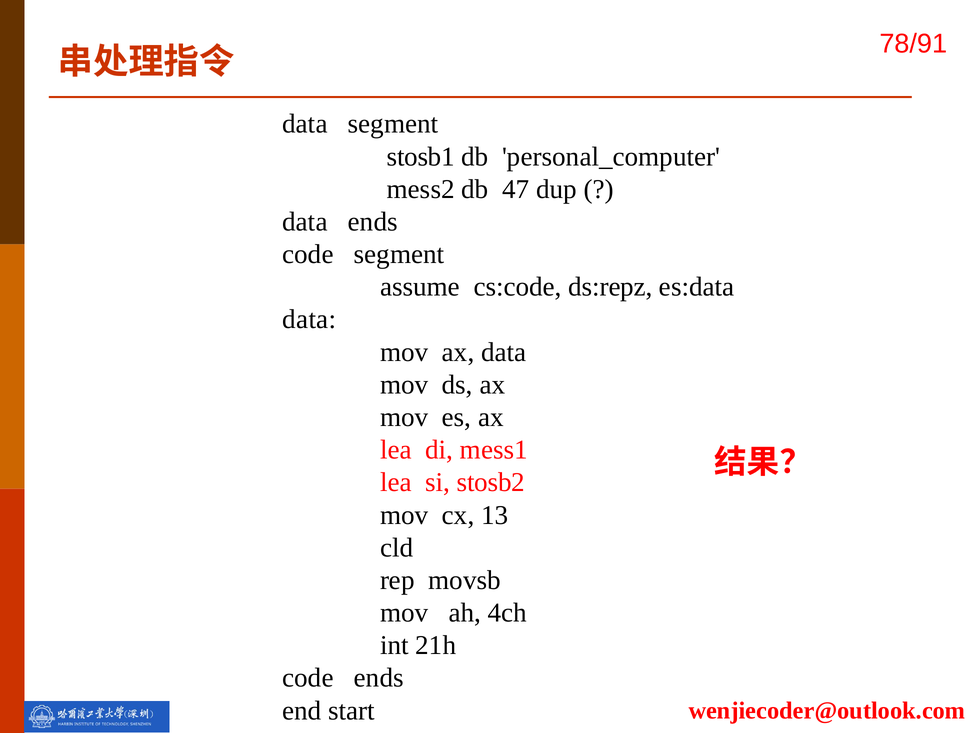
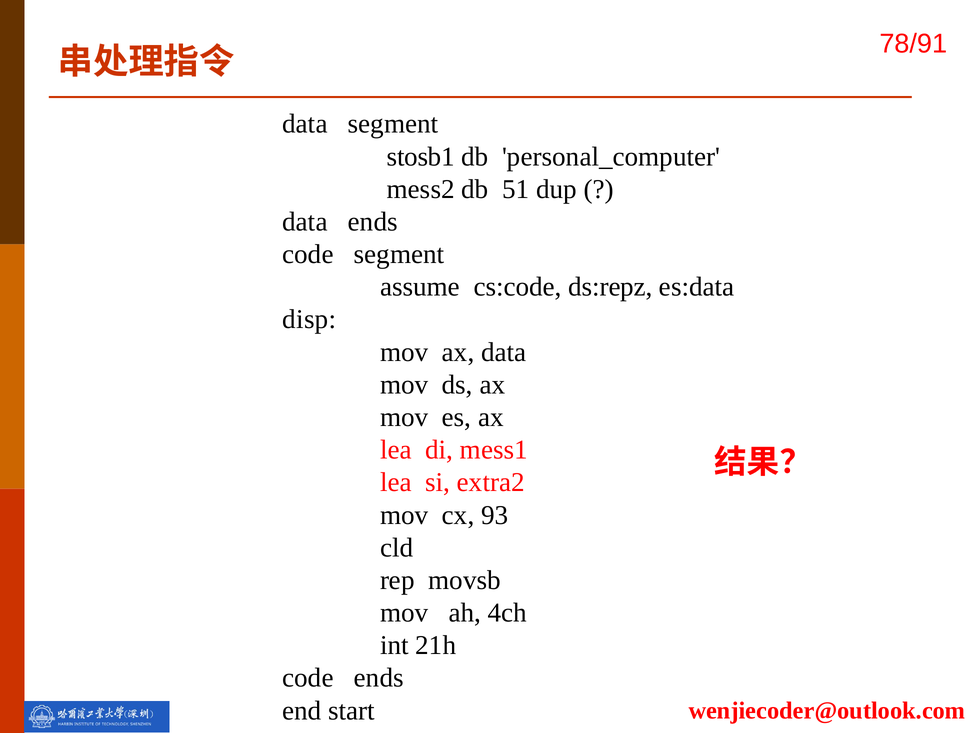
47: 47 -> 51
data at (309, 319): data -> disp
stosb2: stosb2 -> extra2
13: 13 -> 93
